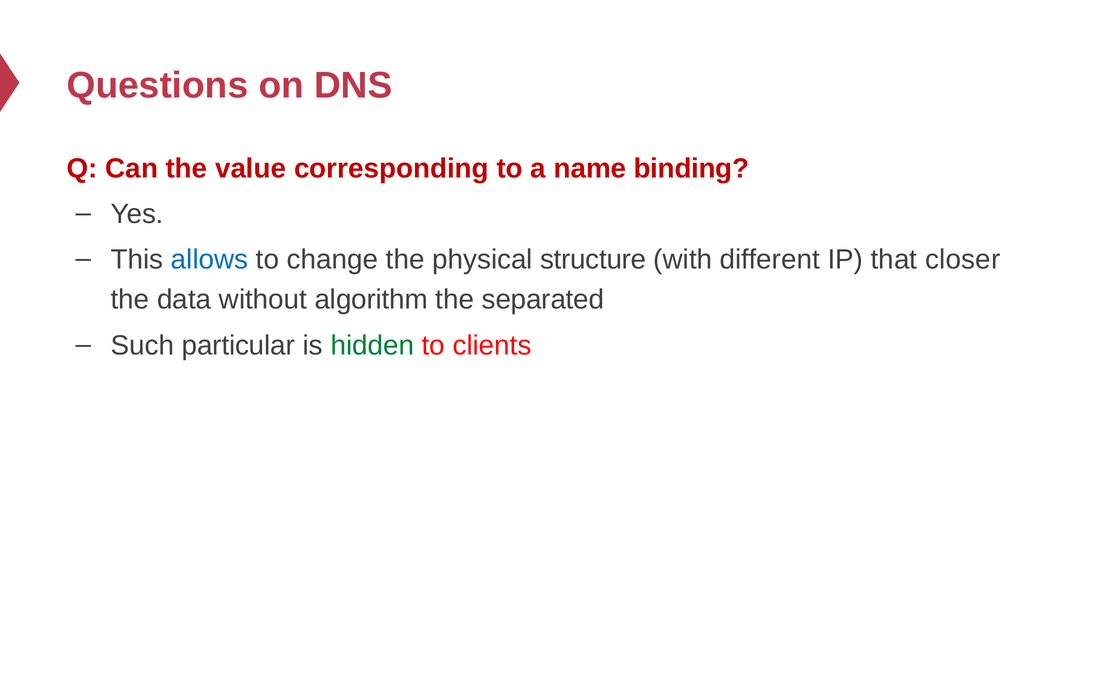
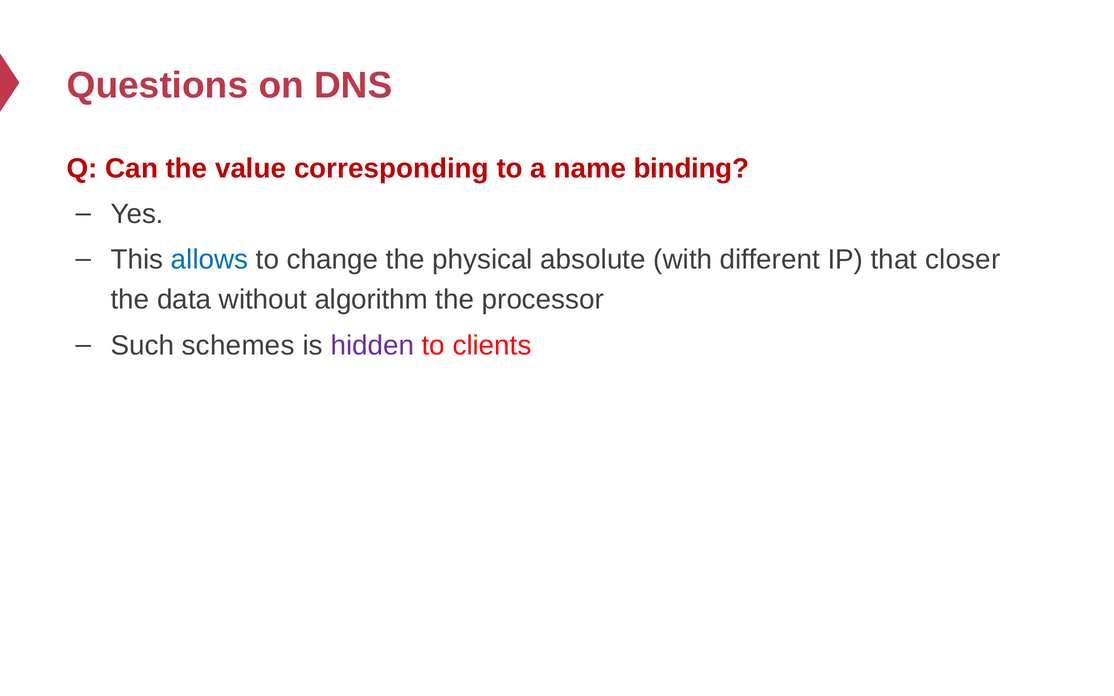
structure: structure -> absolute
separated: separated -> processor
particular: particular -> schemes
hidden colour: green -> purple
